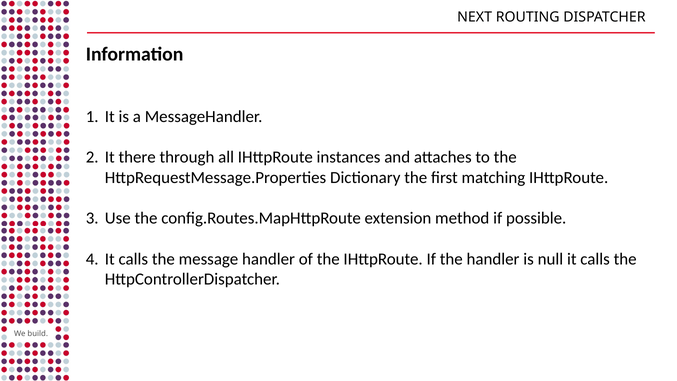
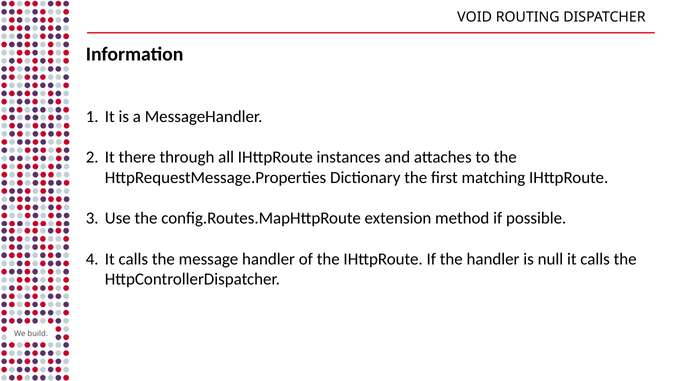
NEXT: NEXT -> VOID
